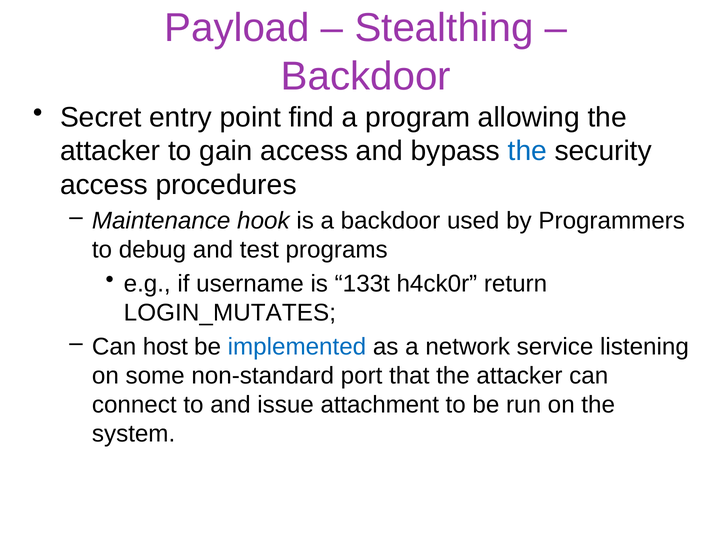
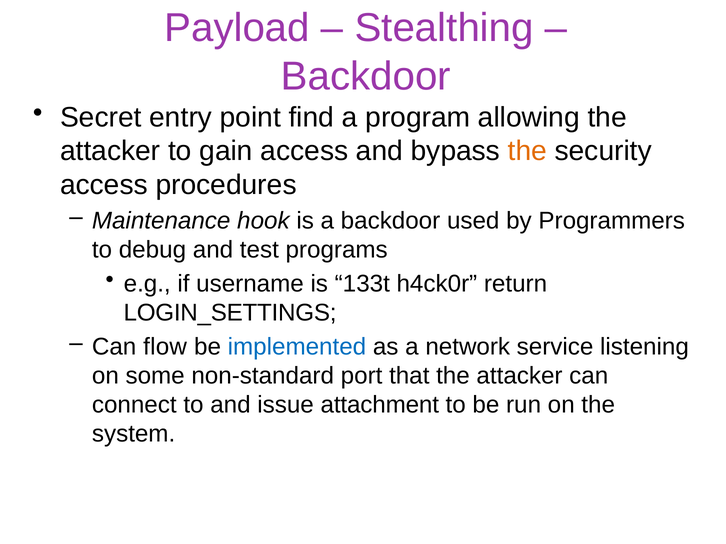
the at (527, 151) colour: blue -> orange
LOGIN_MUTATES: LOGIN_MUTATES -> LOGIN_SETTINGS
host: host -> flow
